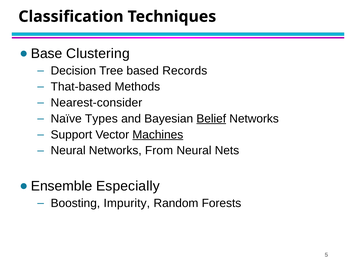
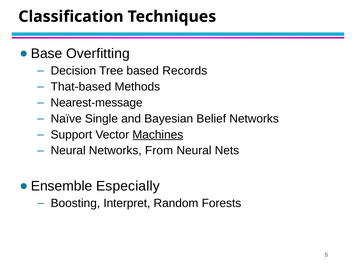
Clustering: Clustering -> Overfitting
Nearest-consider: Nearest-consider -> Nearest-message
Types: Types -> Single
Belief underline: present -> none
Impurity: Impurity -> Interpret
